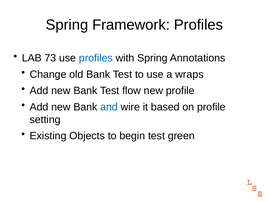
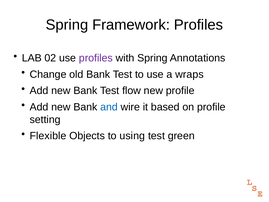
73: 73 -> 02
profiles at (96, 58) colour: blue -> purple
Existing: Existing -> Flexible
begin: begin -> using
